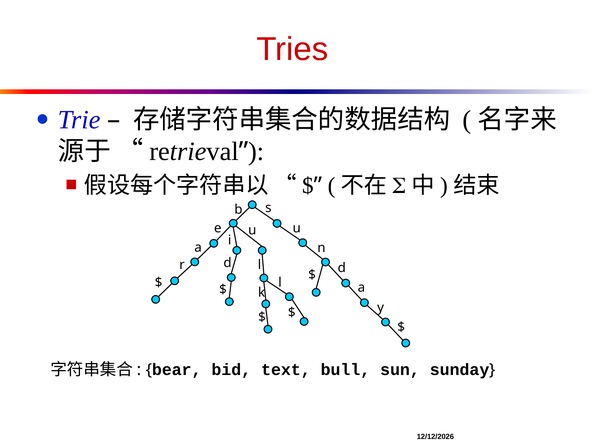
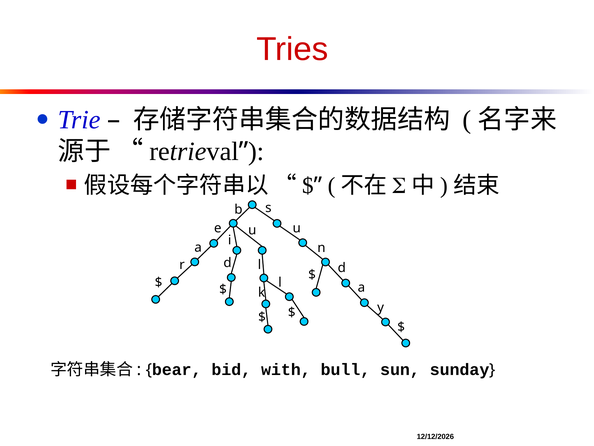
text: text -> with
